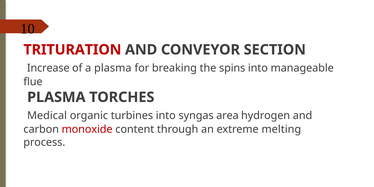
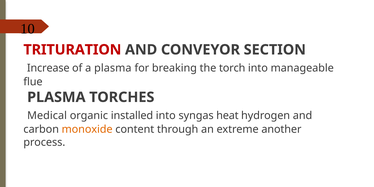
spins: spins -> torch
turbines: turbines -> installed
area: area -> heat
monoxide colour: red -> orange
melting: melting -> another
